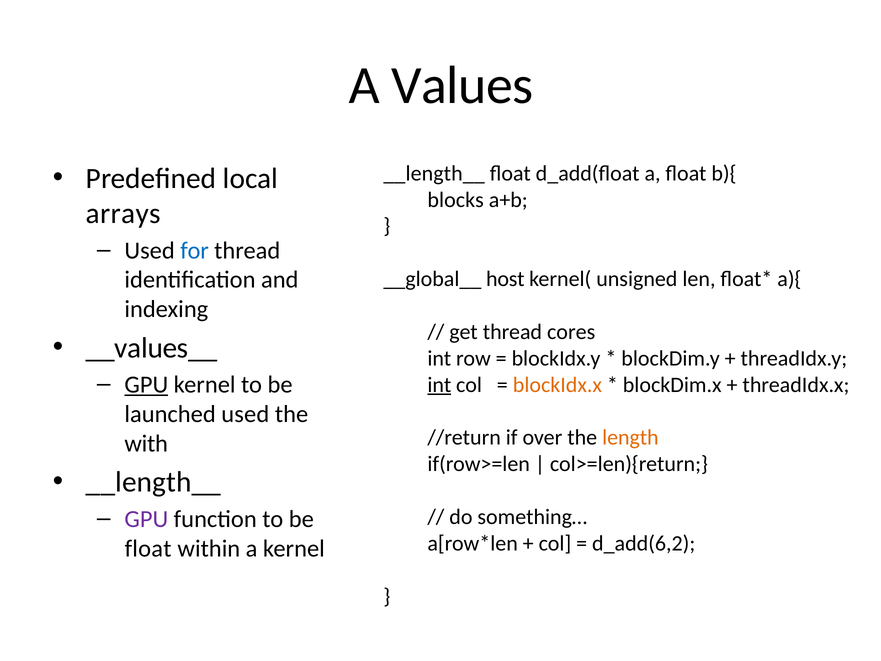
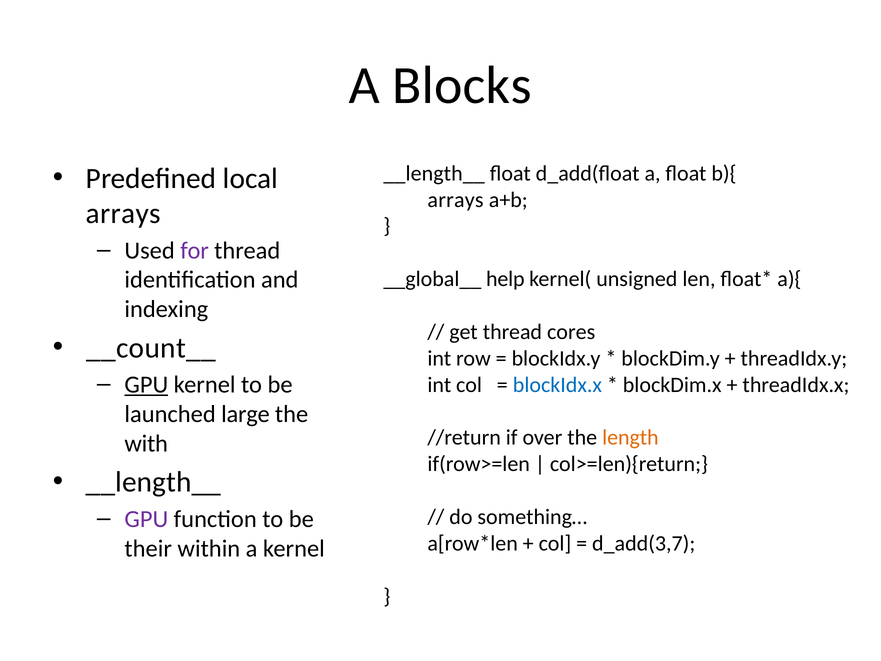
Values: Values -> Blocks
blocks at (456, 200): blocks -> arrays
for colour: blue -> purple
host: host -> help
__values__: __values__ -> __count__
int at (439, 385) underline: present -> none
blockIdx.x colour: orange -> blue
launched used: used -> large
d_add(6,2: d_add(6,2 -> d_add(3,7
float at (148, 548): float -> their
